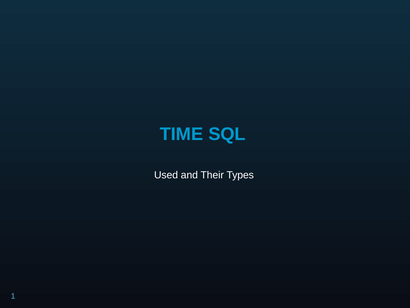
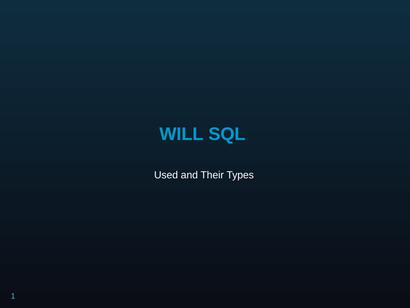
TIME: TIME -> WILL
